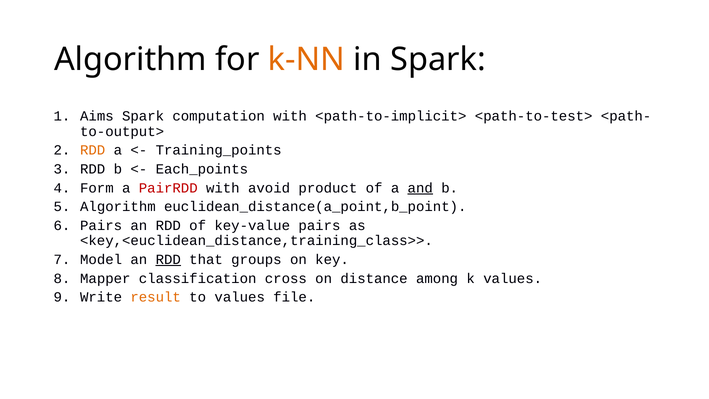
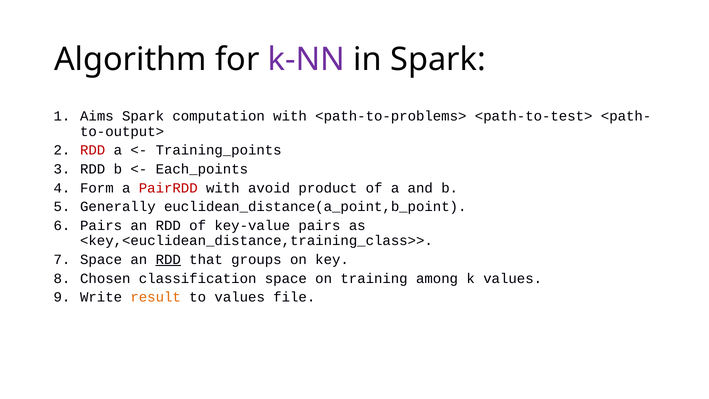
k-NN colour: orange -> purple
<path-to-implicit>: <path-to-implicit> -> <path-to-problems>
RDD at (93, 150) colour: orange -> red
and underline: present -> none
Algorithm at (118, 207): Algorithm -> Generally
Model at (101, 259): Model -> Space
Mapper: Mapper -> Chosen
classification cross: cross -> space
distance: distance -> training
